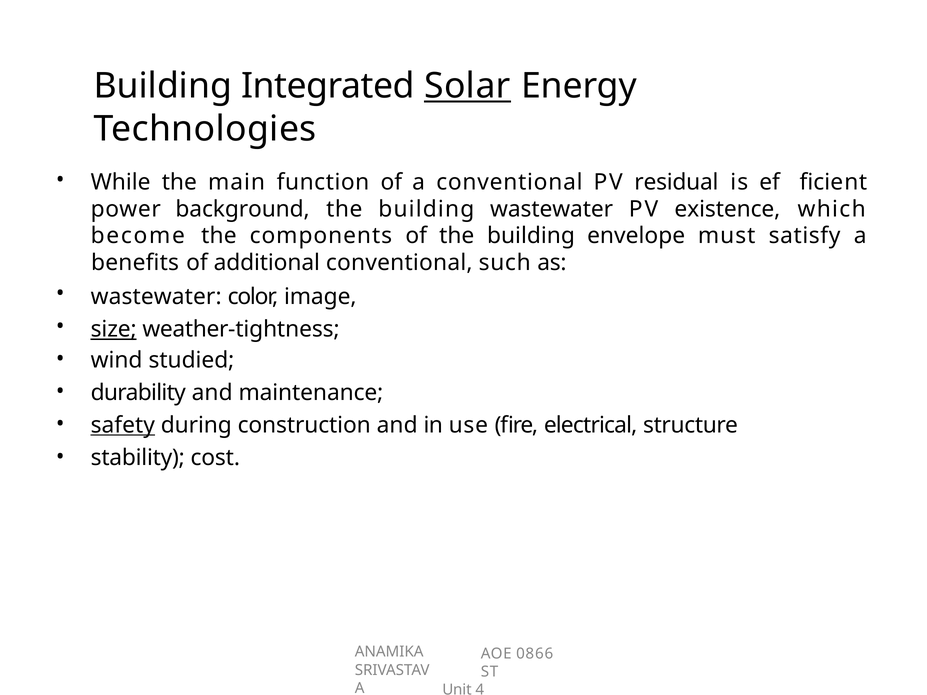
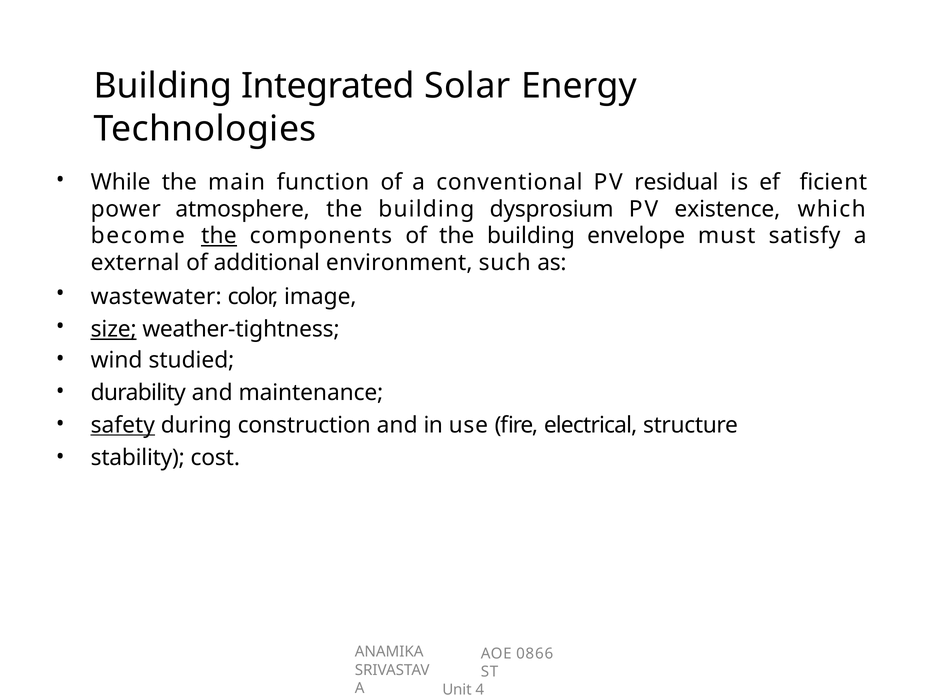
Solar underline: present -> none
background: background -> atmosphere
building wastewater: wastewater -> dysprosium
the at (219, 236) underline: none -> present
beneﬁts: beneﬁts -> external
additional conventional: conventional -> environment
